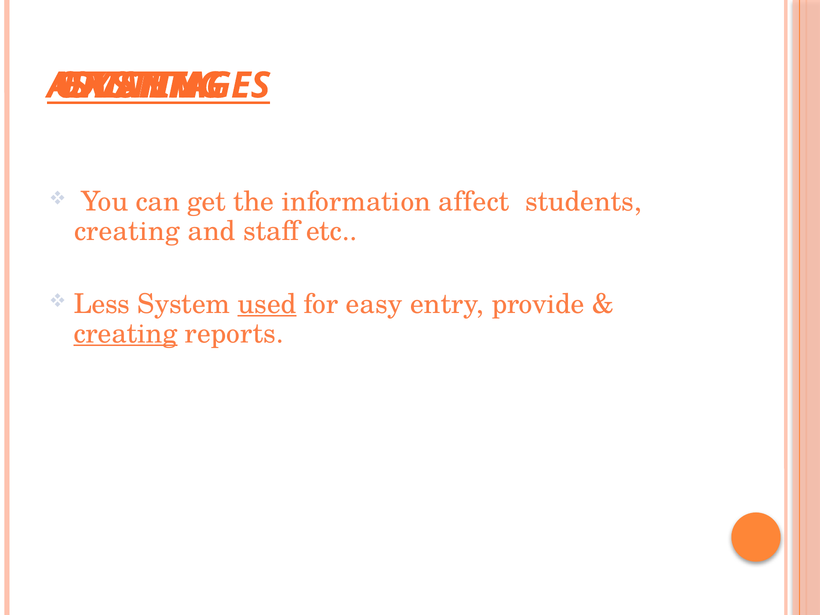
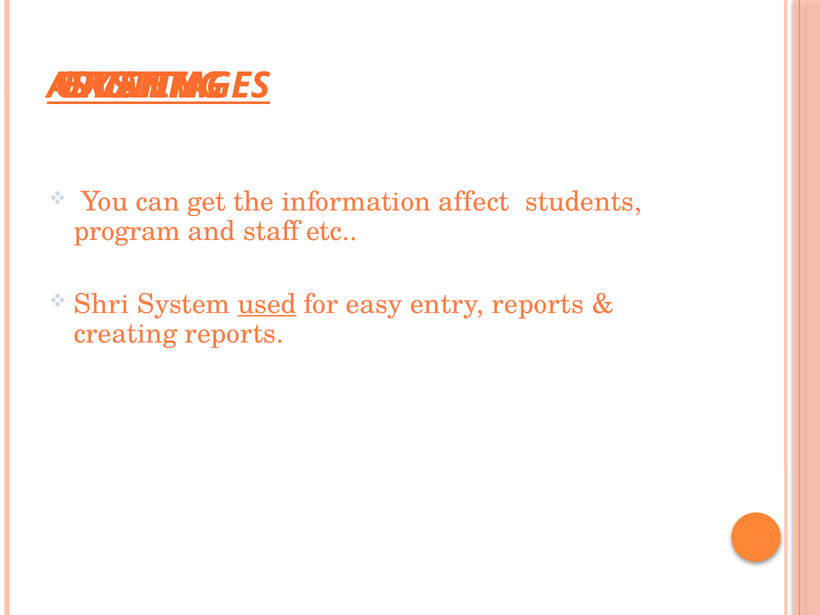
creating at (127, 231): creating -> program
Less: Less -> Shri
entry provide: provide -> reports
creating at (126, 334) underline: present -> none
